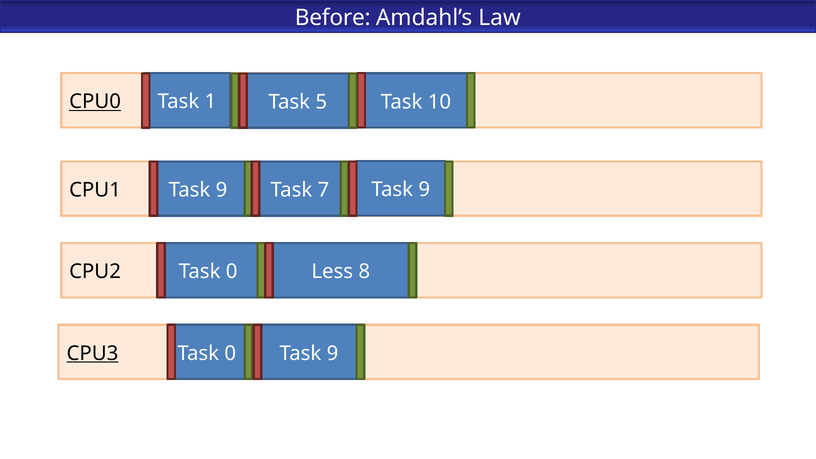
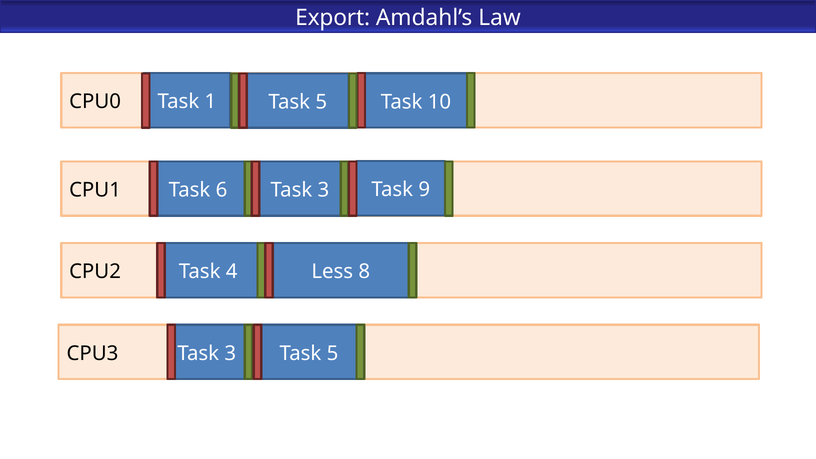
Before: Before -> Export
CPU0 underline: present -> none
9 at (222, 190): 9 -> 6
7 at (323, 190): 7 -> 3
0 at (232, 272): 0 -> 4
CPU3 underline: present -> none
0 at (230, 353): 0 -> 3
9 at (332, 353): 9 -> 5
